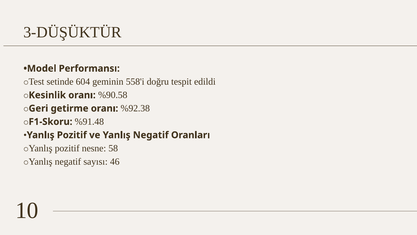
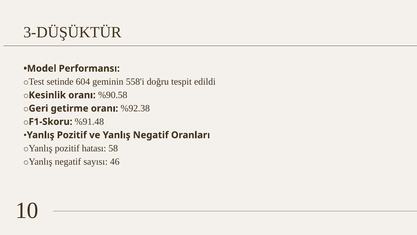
nesne: nesne -> hatası
